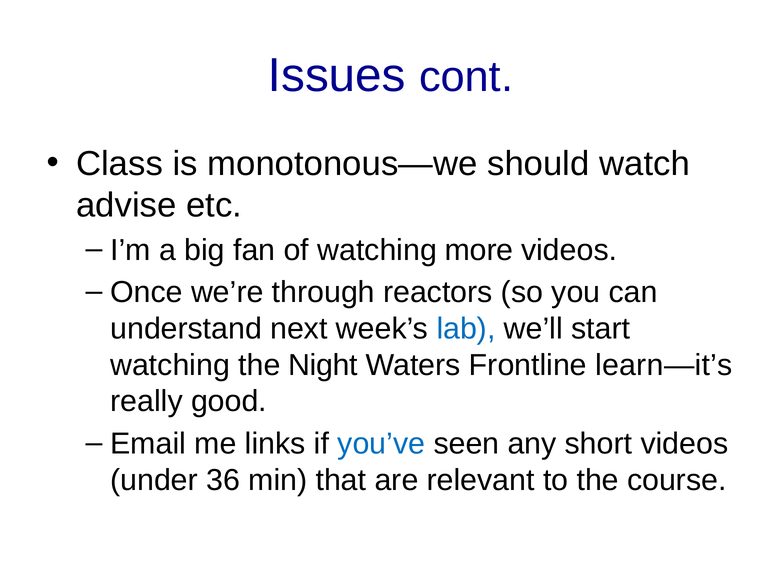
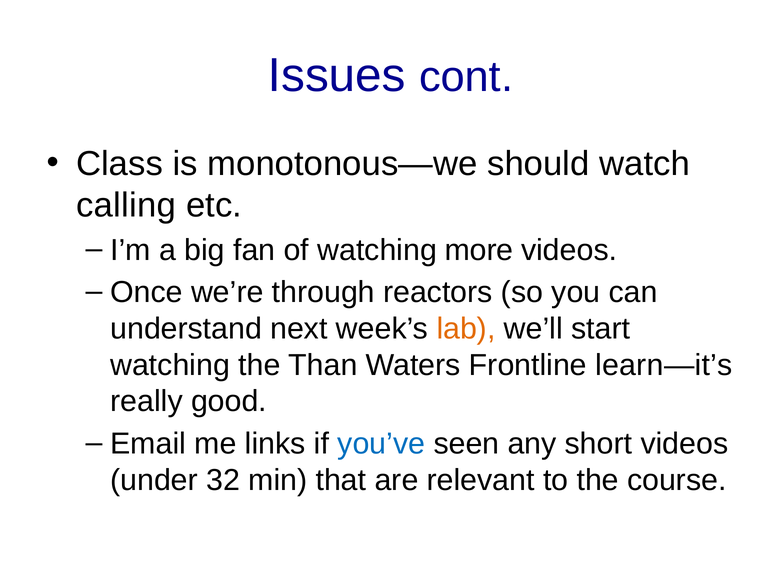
advise: advise -> calling
lab colour: blue -> orange
Night: Night -> Than
36: 36 -> 32
